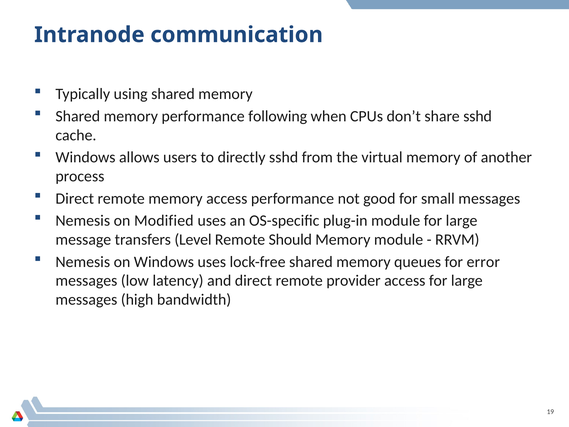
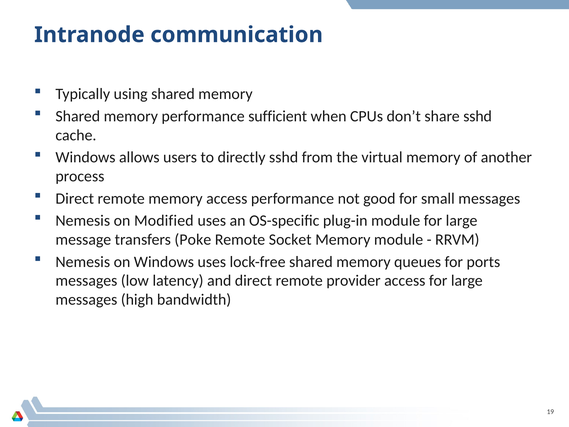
following: following -> sufficient
Level: Level -> Poke
Should: Should -> Socket
error: error -> ports
